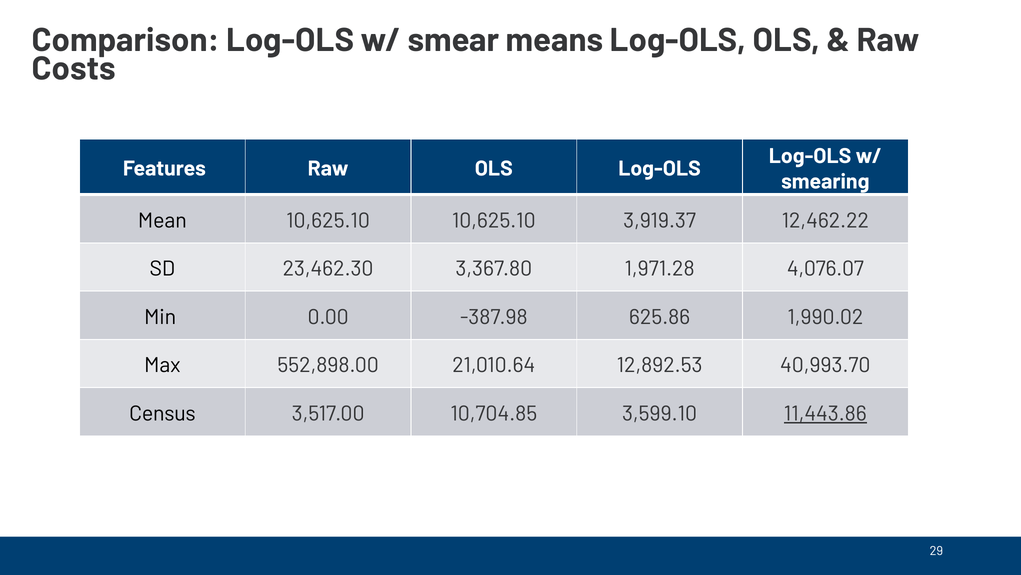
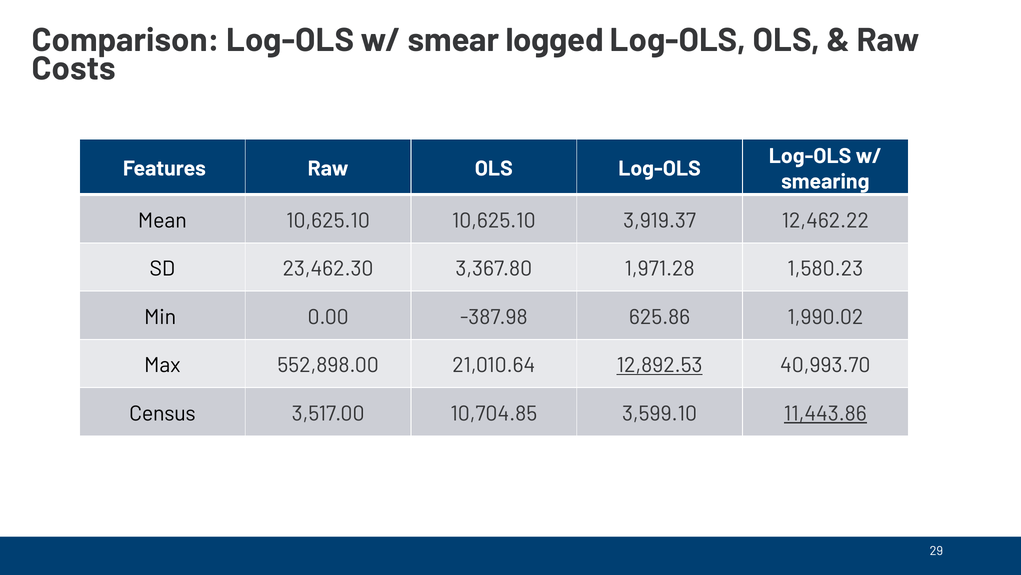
means: means -> logged
4,076.07: 4,076.07 -> 1,580.23
12,892.53 underline: none -> present
